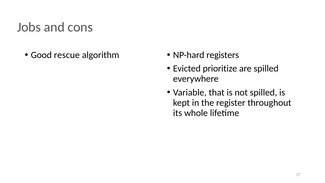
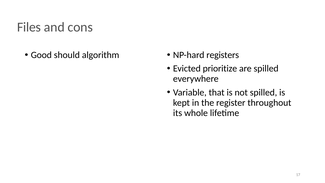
Jobs: Jobs -> Files
rescue: rescue -> should
